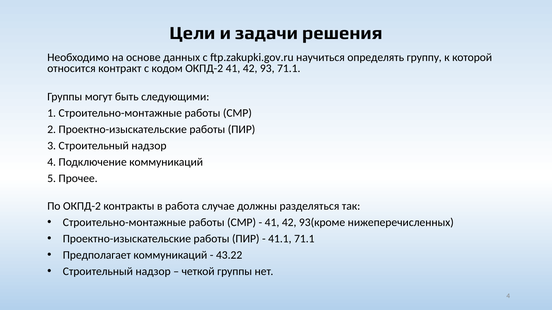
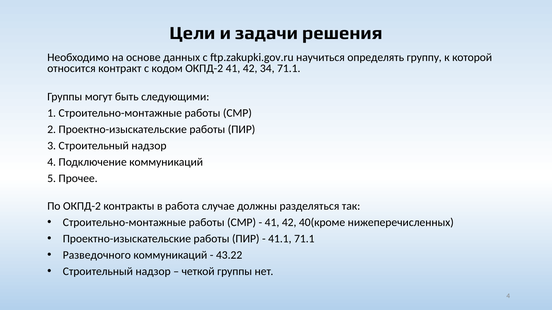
93: 93 -> 34
93(кроме: 93(кроме -> 40(кроме
Предполагает: Предполагает -> Разведочного
